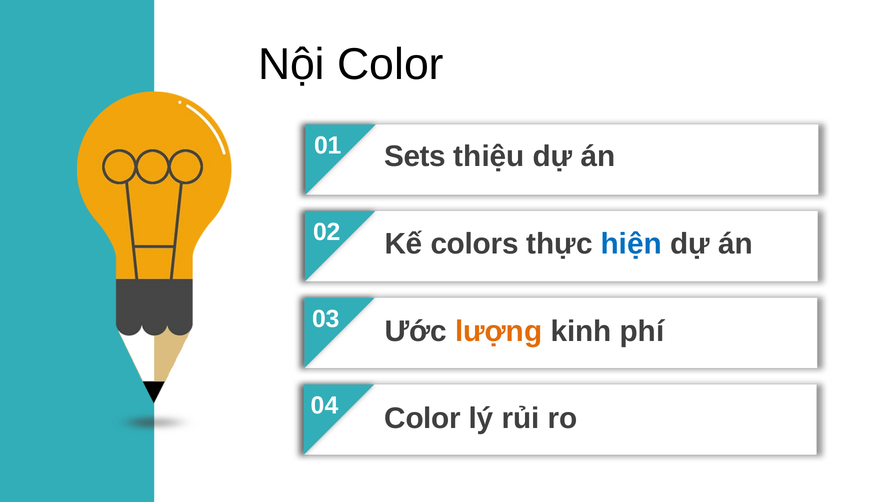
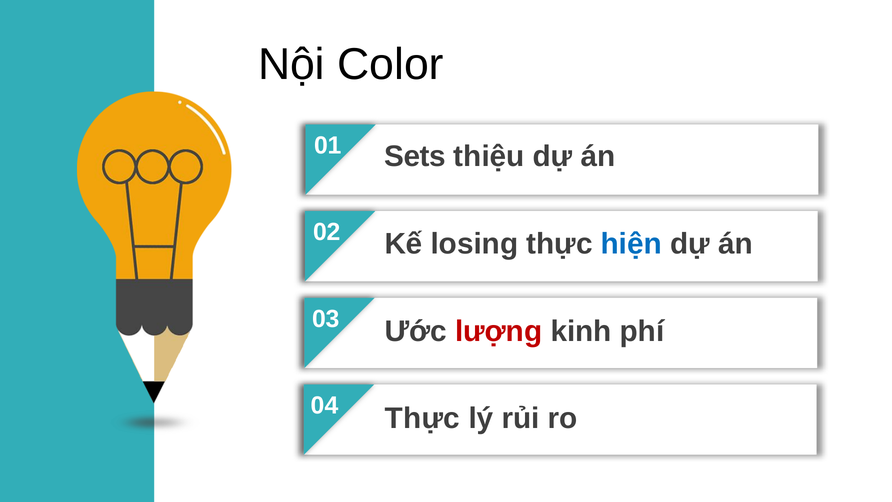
colors: colors -> losing
lượng colour: orange -> red
Color at (423, 418): Color -> Thực
